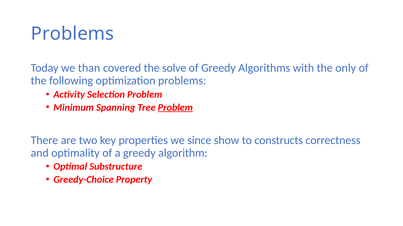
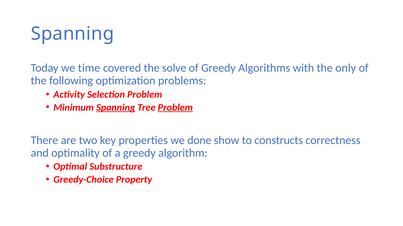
Problems at (72, 34): Problems -> Spanning
than: than -> time
Spanning at (116, 108) underline: none -> present
since: since -> done
